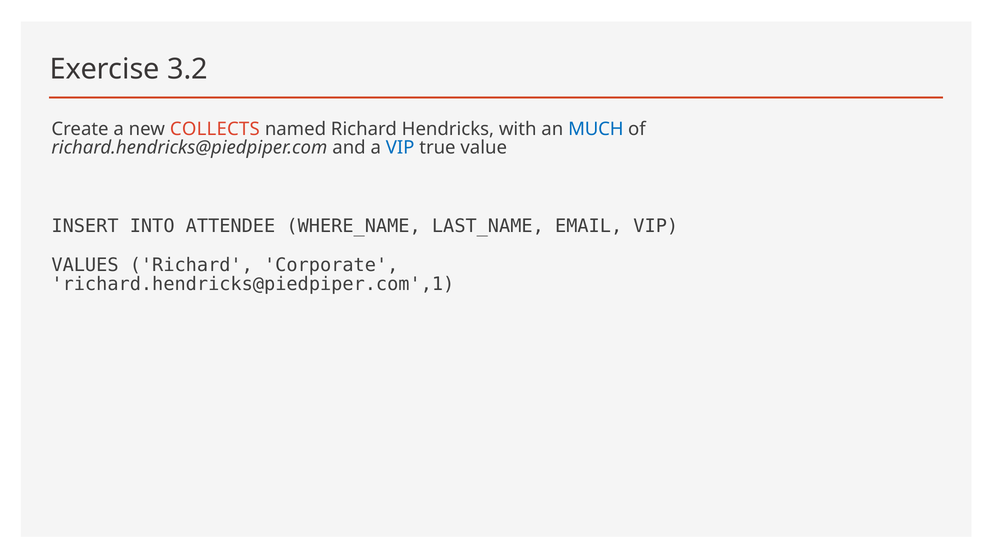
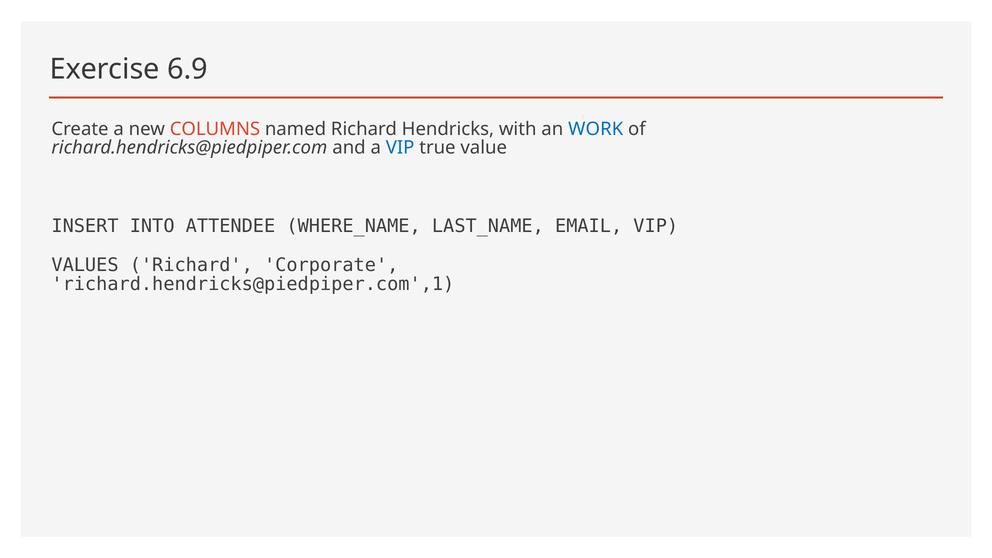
3.2: 3.2 -> 6.9
COLLECTS: COLLECTS -> COLUMNS
MUCH: MUCH -> WORK
